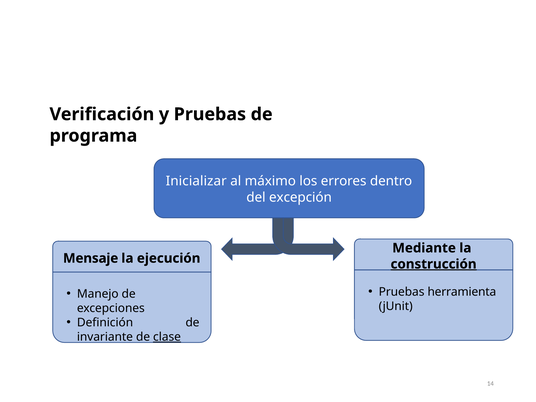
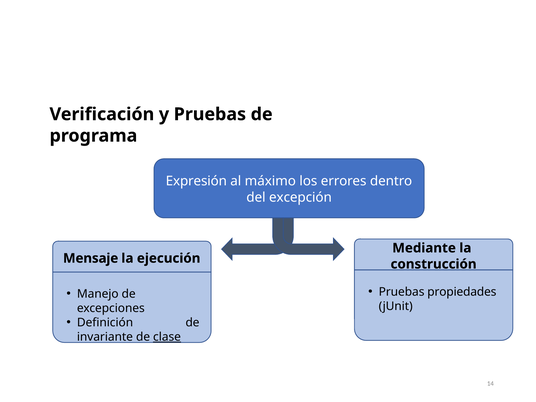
Inicializar: Inicializar -> Expresión
construcción underline: present -> none
herramienta: herramienta -> propiedades
